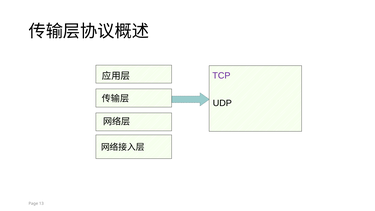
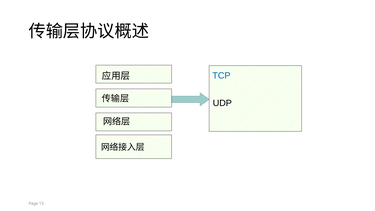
TCP colour: purple -> blue
